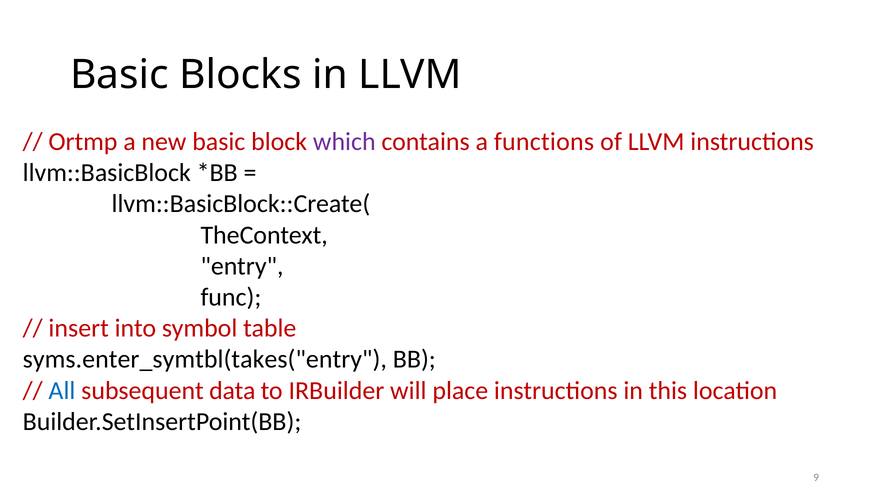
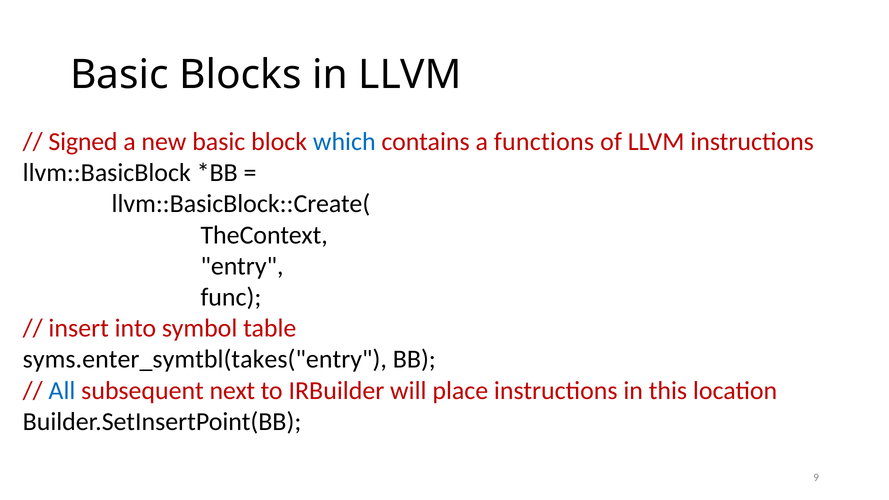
Ortmp: Ortmp -> Signed
which colour: purple -> blue
data: data -> next
